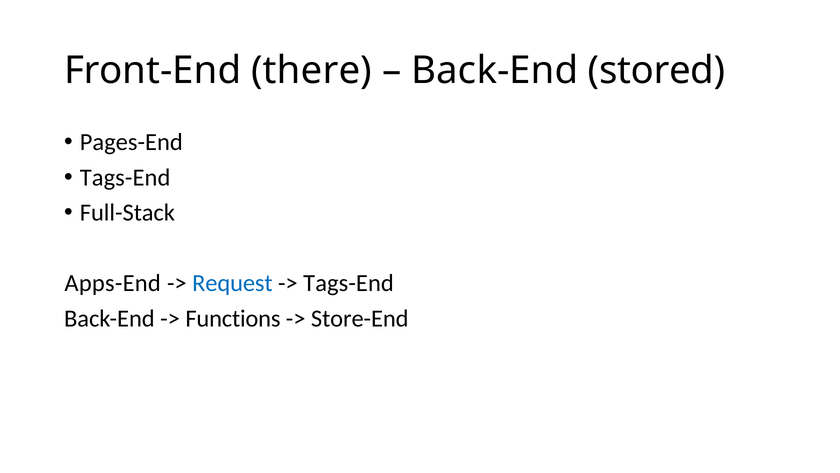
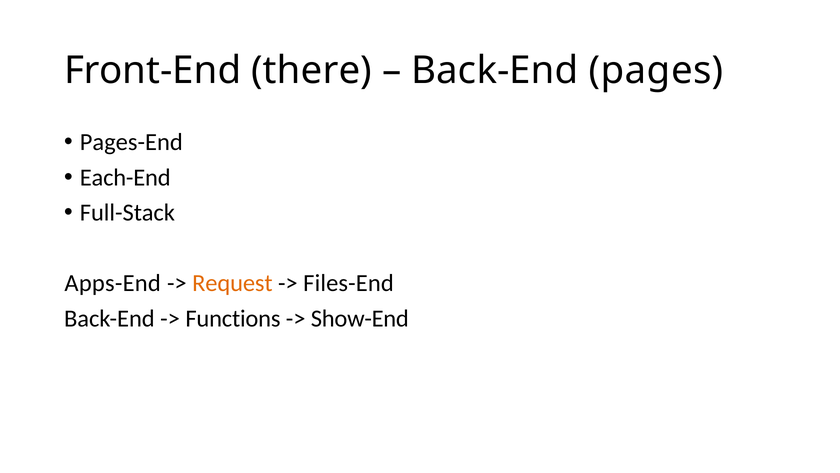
stored: stored -> pages
Tags-End at (125, 177): Tags-End -> Each-End
Request colour: blue -> orange
Tags-End at (349, 283): Tags-End -> Files-End
Store-End: Store-End -> Show-End
